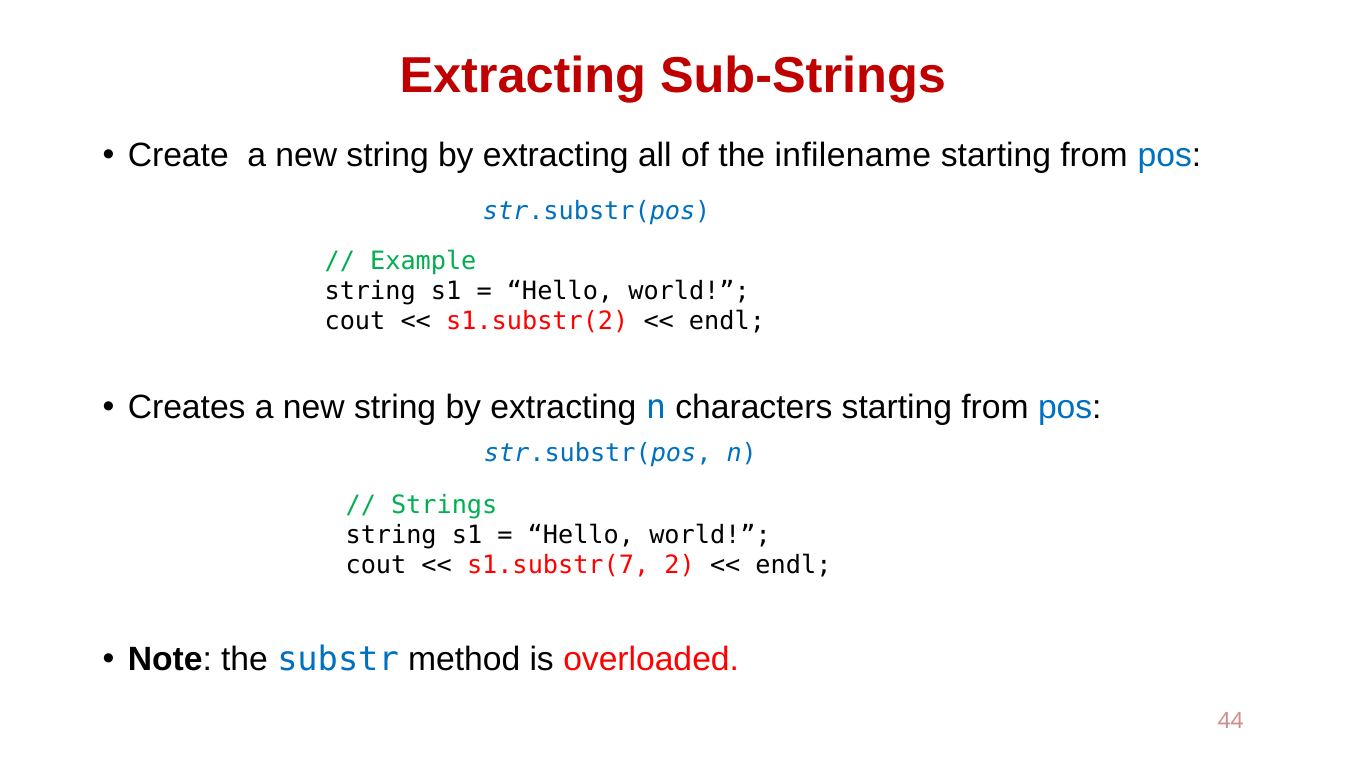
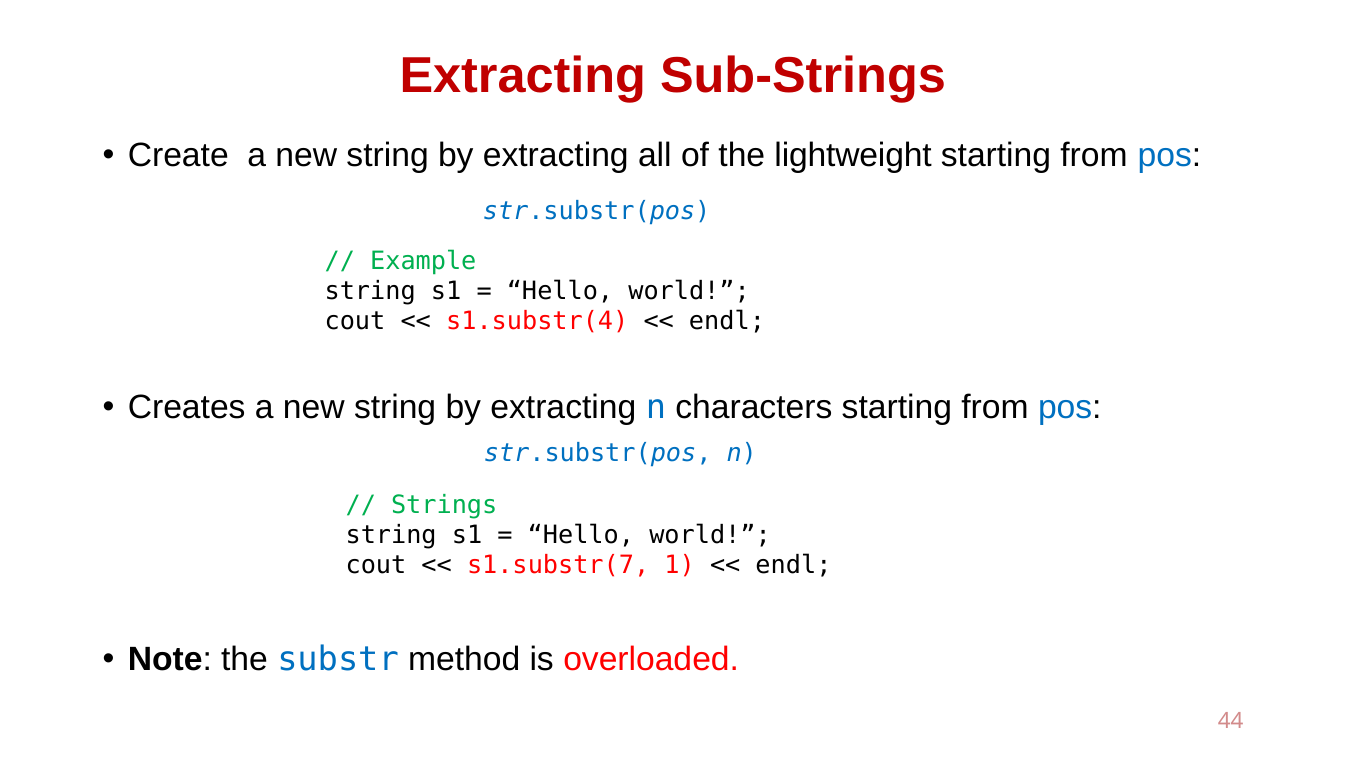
infilename: infilename -> lightweight
s1.substr(2: s1.substr(2 -> s1.substr(4
2: 2 -> 1
